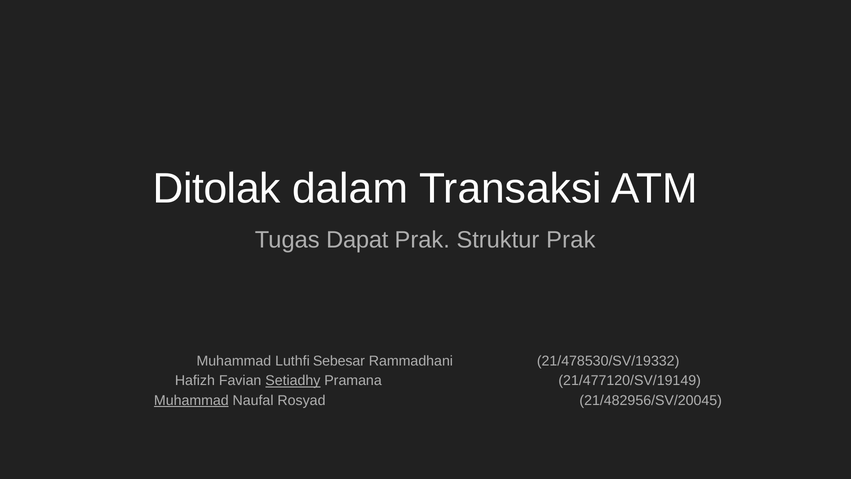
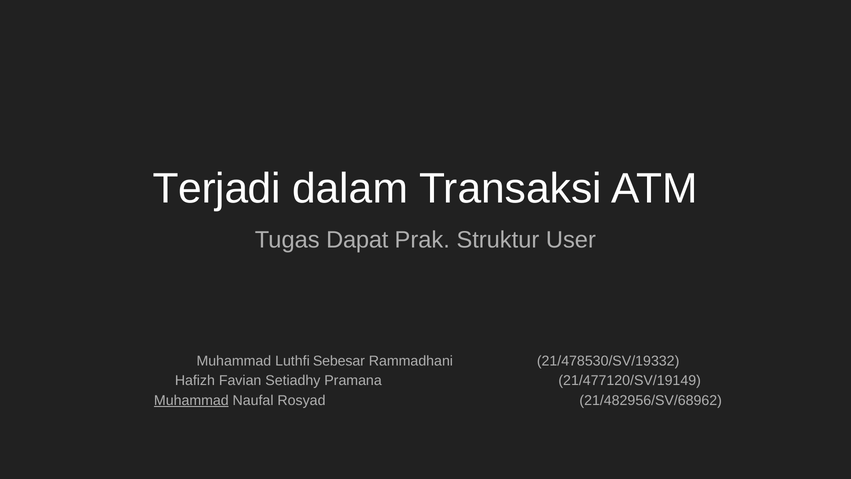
Ditolak: Ditolak -> Terjadi
Struktur Prak: Prak -> User
Setiadhy underline: present -> none
21/482956/SV/20045: 21/482956/SV/20045 -> 21/482956/SV/68962
